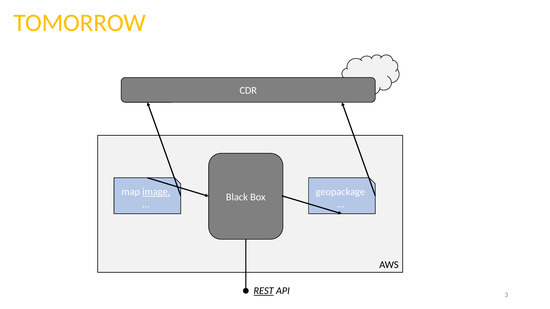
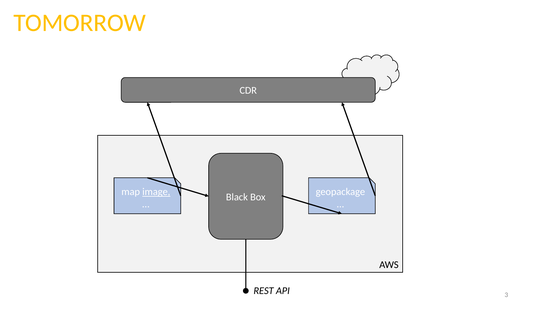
REST underline: present -> none
